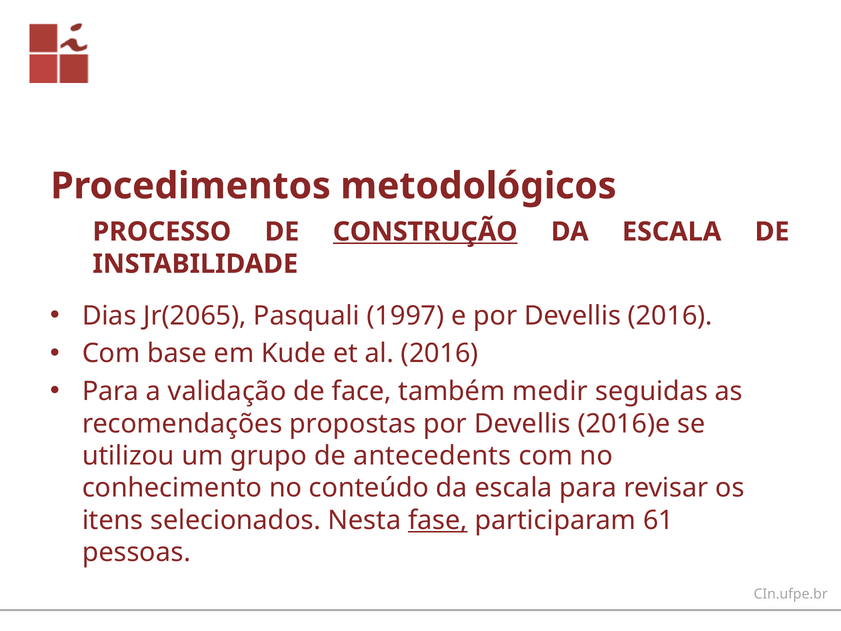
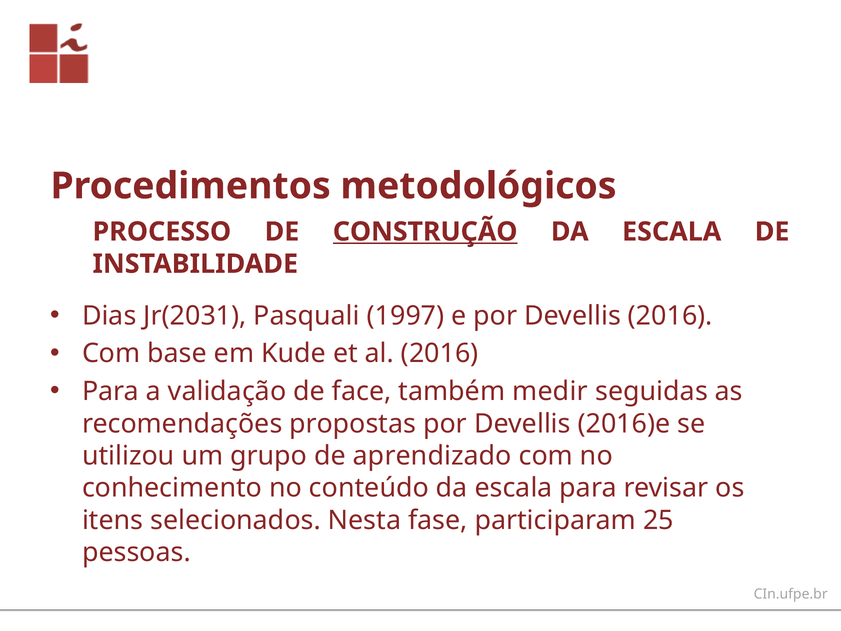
Jr(2065: Jr(2065 -> Jr(2031
antecedents: antecedents -> aprendizado
fase underline: present -> none
61: 61 -> 25
